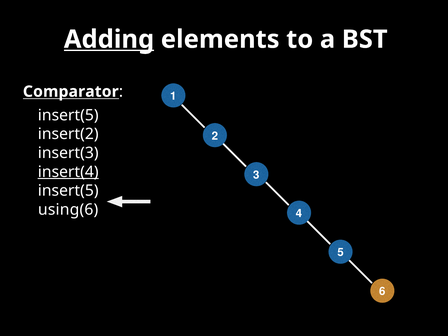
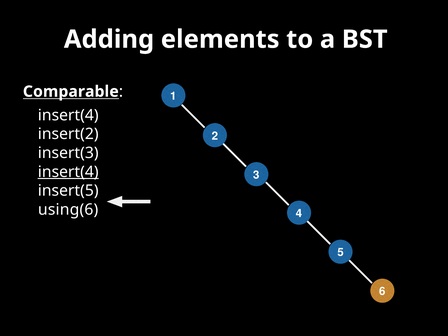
Adding underline: present -> none
Comparator: Comparator -> Comparable
insert(5 at (68, 115): insert(5 -> insert(4
